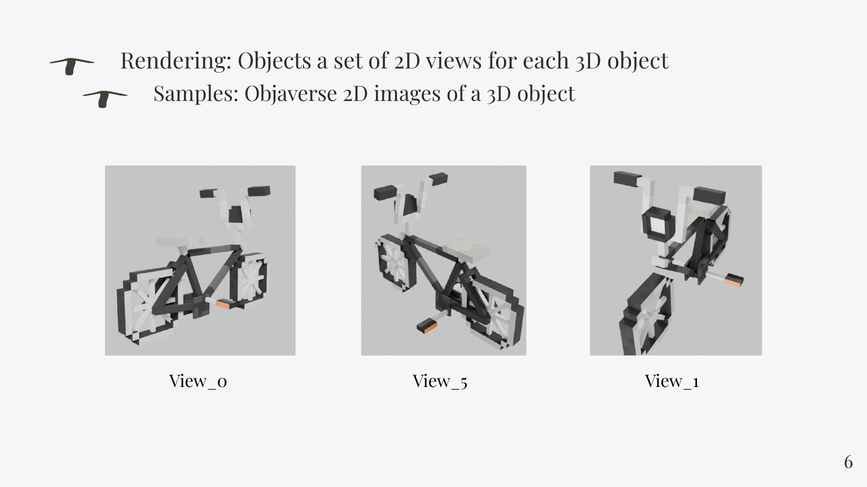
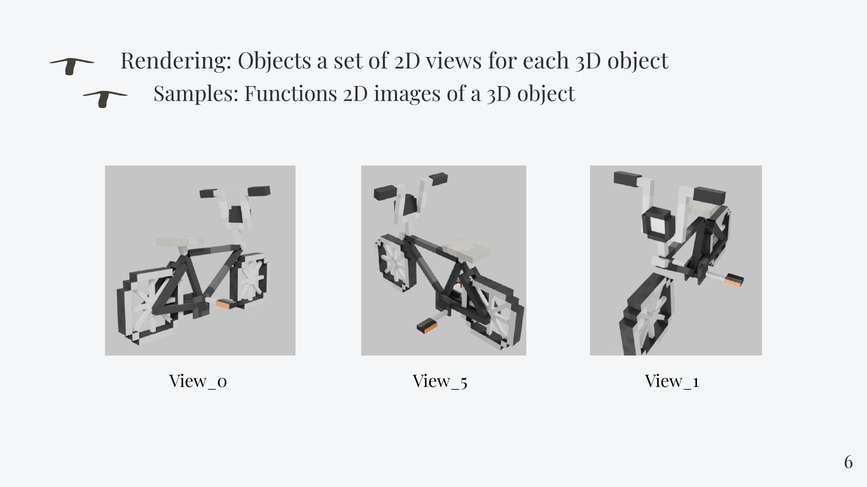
Objaverse: Objaverse -> Functions
